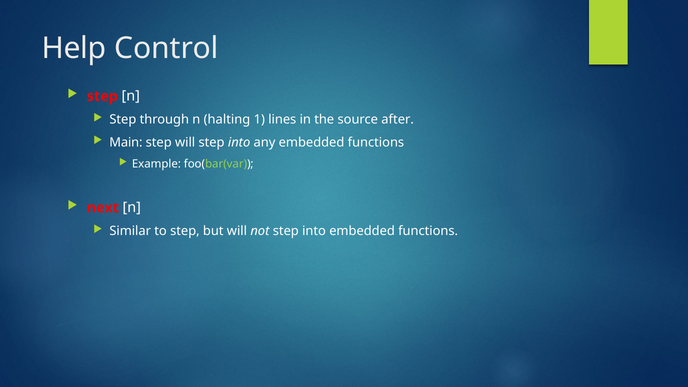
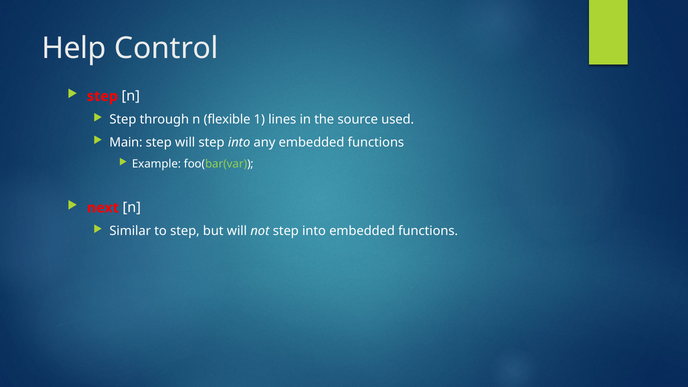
halting: halting -> flexible
after: after -> used
